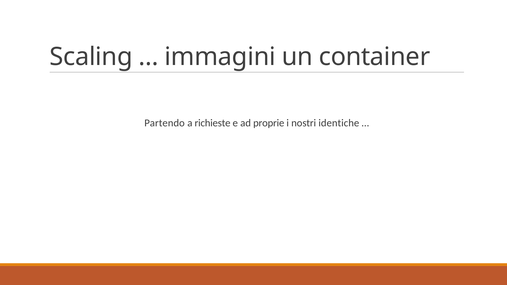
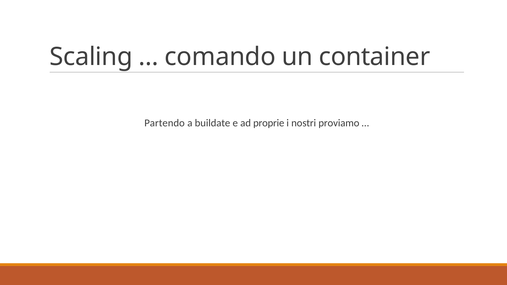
immagini: immagini -> comando
richieste: richieste -> buildate
identiche: identiche -> proviamo
